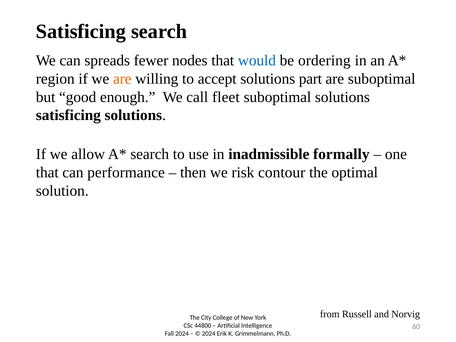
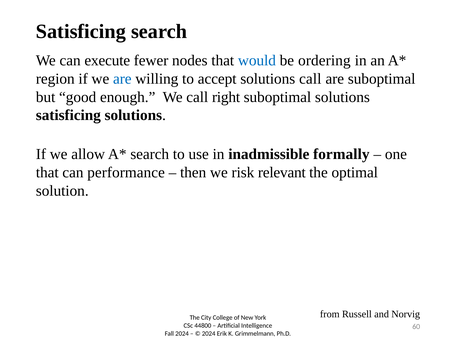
spreads: spreads -> execute
are at (122, 79) colour: orange -> blue
solutions part: part -> call
fleet: fleet -> right
contour: contour -> relevant
